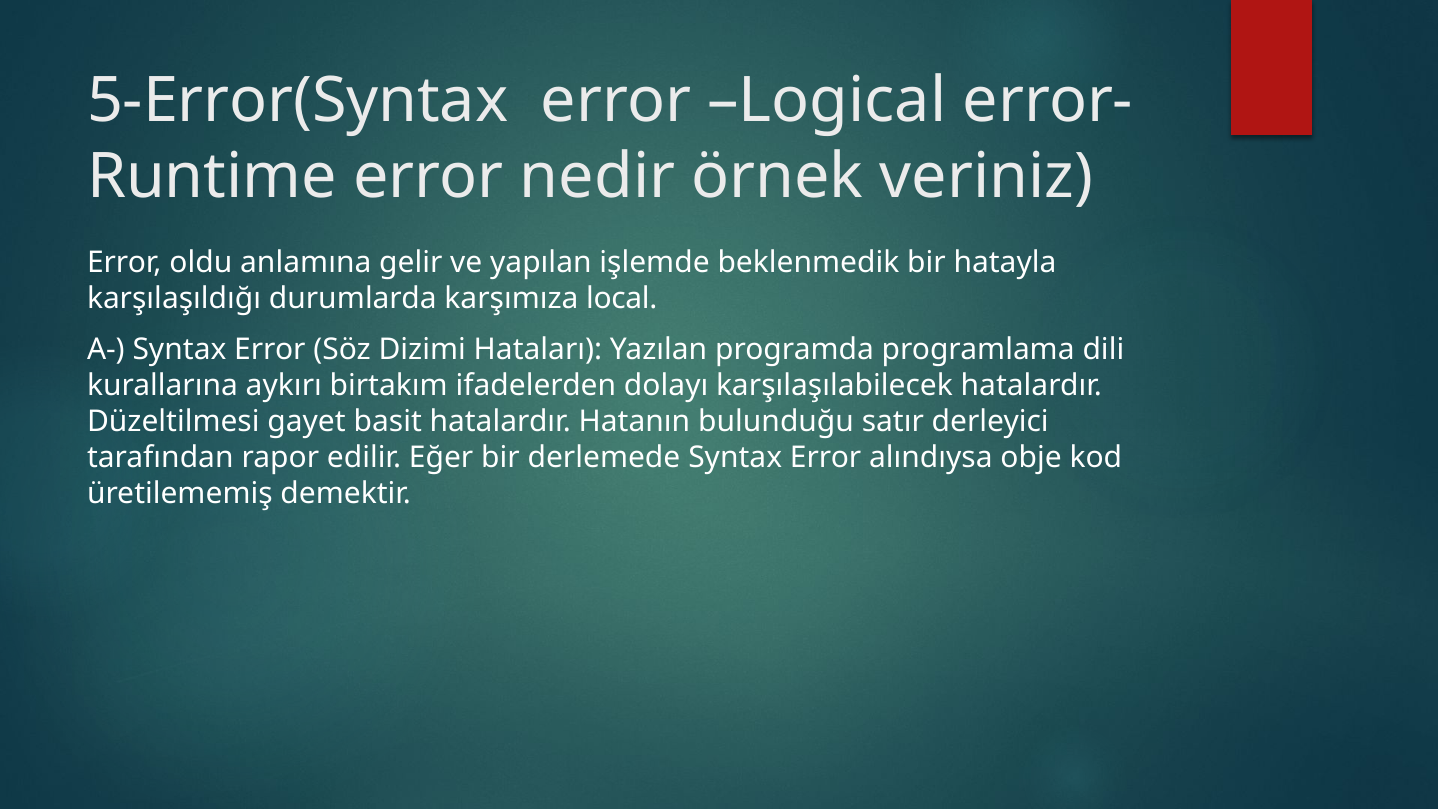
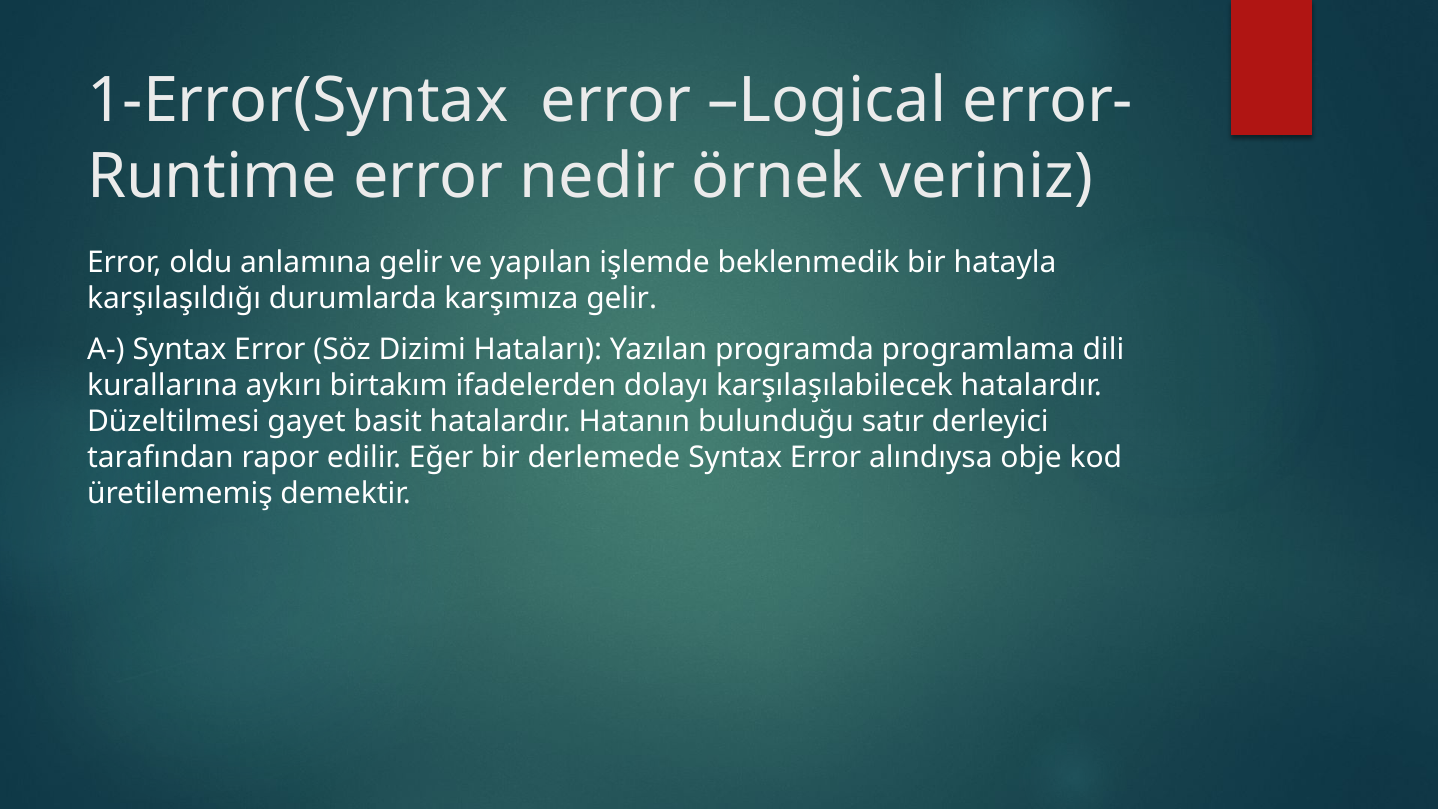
5-Error(Syntax: 5-Error(Syntax -> 1-Error(Syntax
karşımıza local: local -> gelir
